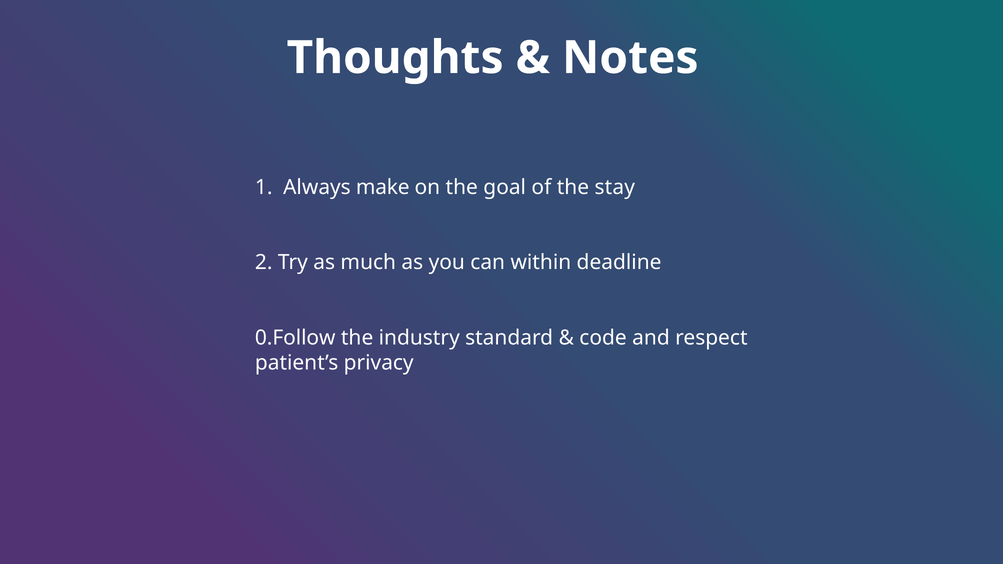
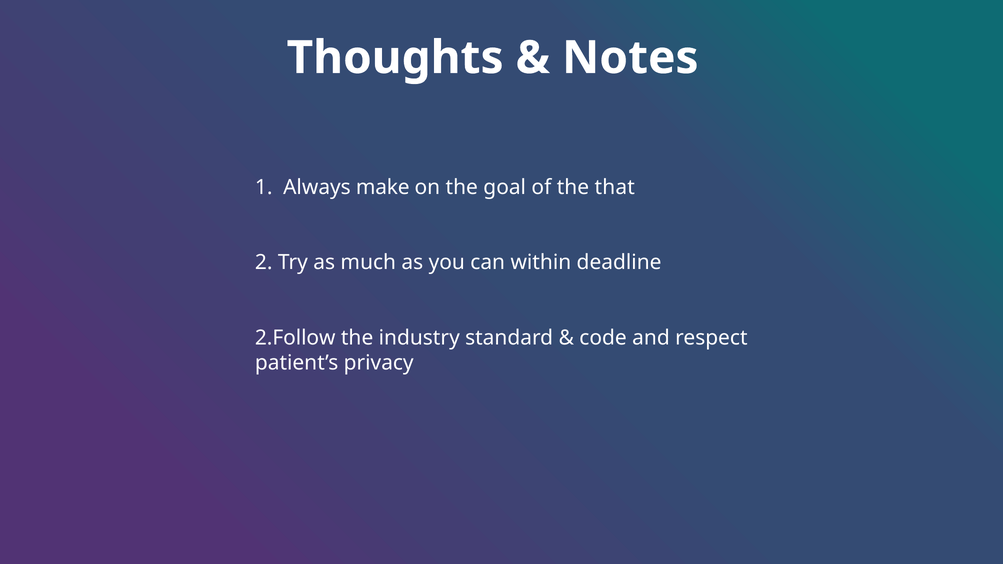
stay: stay -> that
0.Follow: 0.Follow -> 2.Follow
